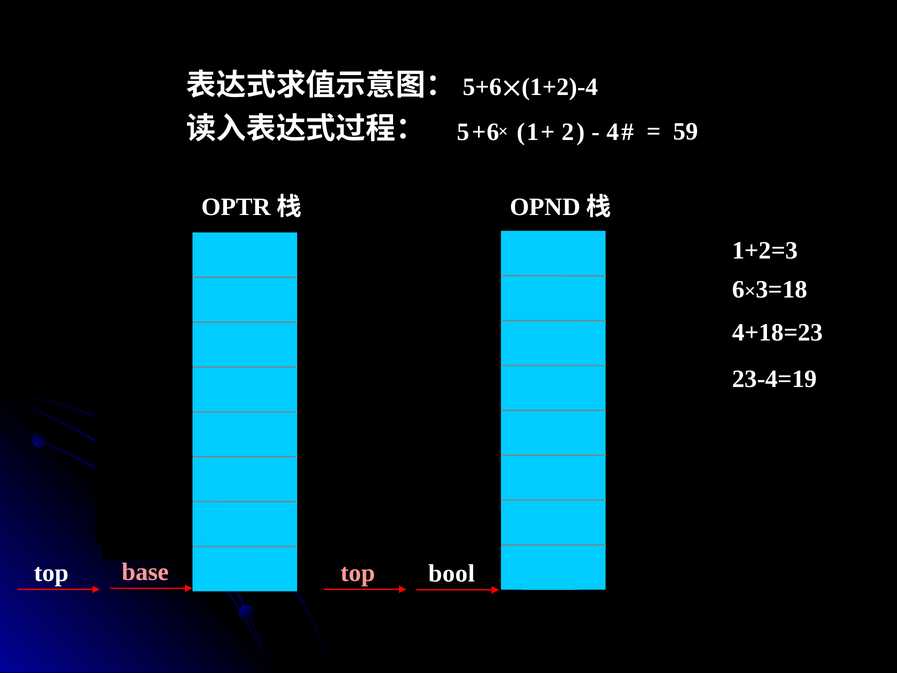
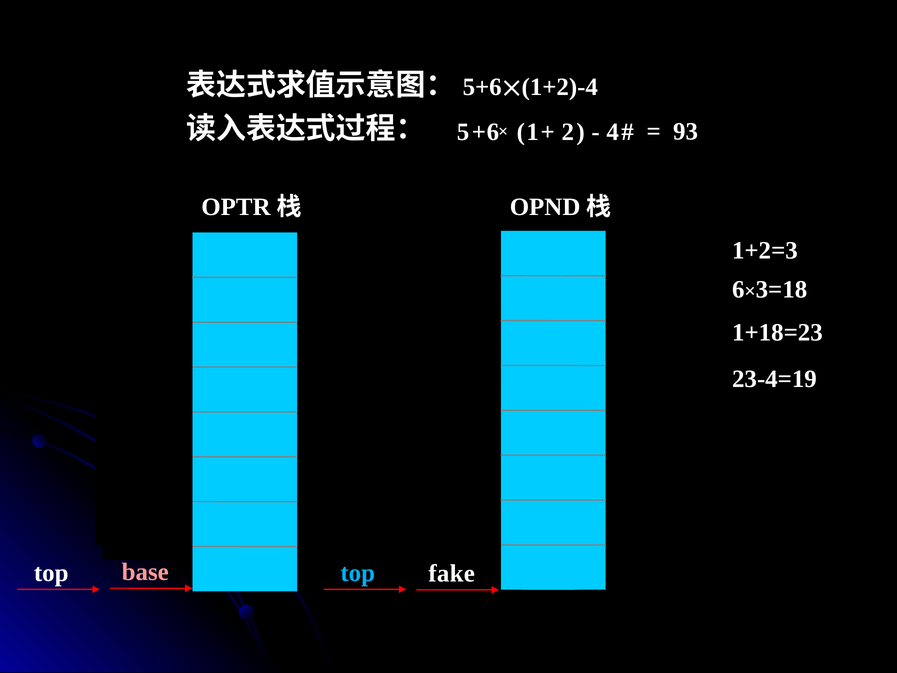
59: 59 -> 93
4+18=23: 4+18=23 -> 1+18=23
top at (358, 573) colour: pink -> light blue
bool: bool -> fake
